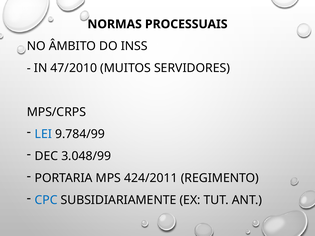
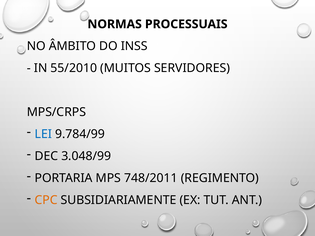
47/2010: 47/2010 -> 55/2010
424/2011: 424/2011 -> 748/2011
CPC colour: blue -> orange
